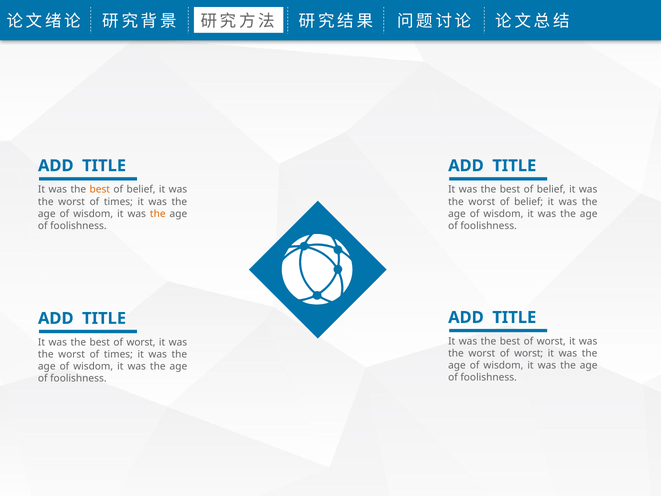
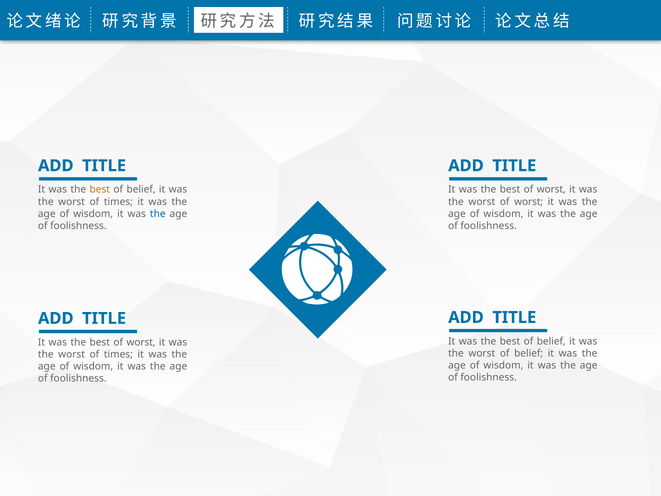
belief at (551, 189): belief -> worst
worst of belief: belief -> worst
the at (158, 214) colour: orange -> blue
worst at (551, 341): worst -> belief
worst of worst: worst -> belief
